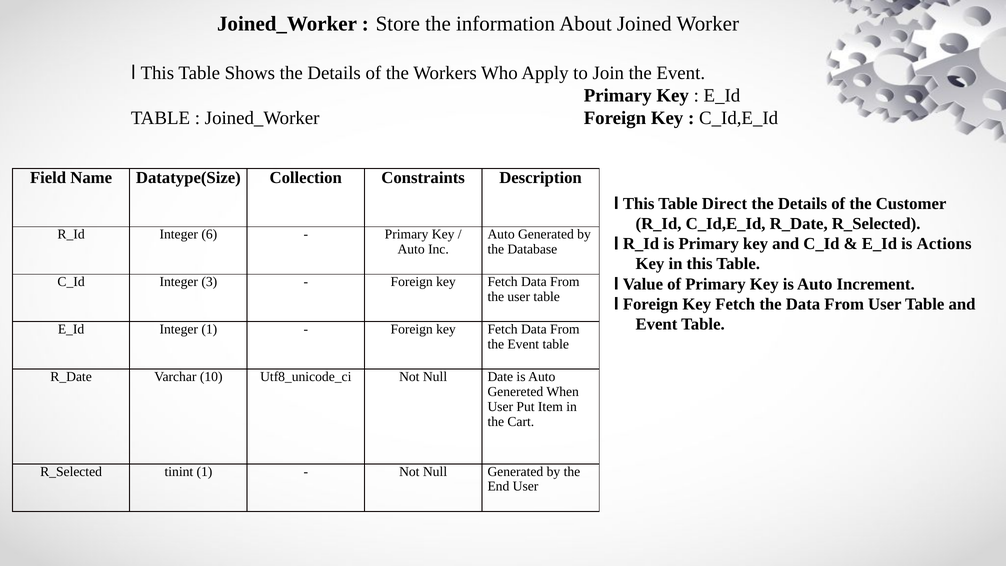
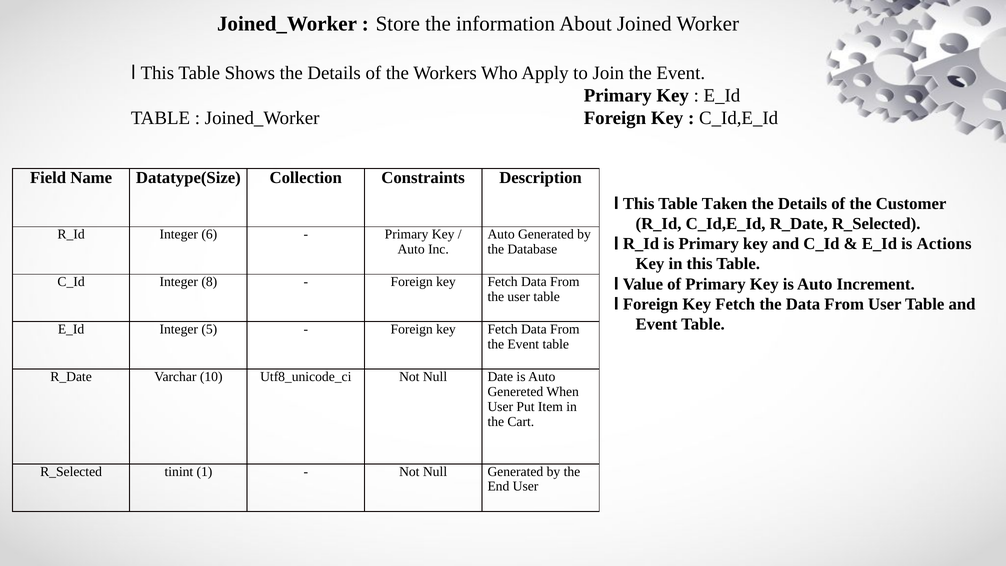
Direct: Direct -> Taken
3: 3 -> 8
Integer 1: 1 -> 5
